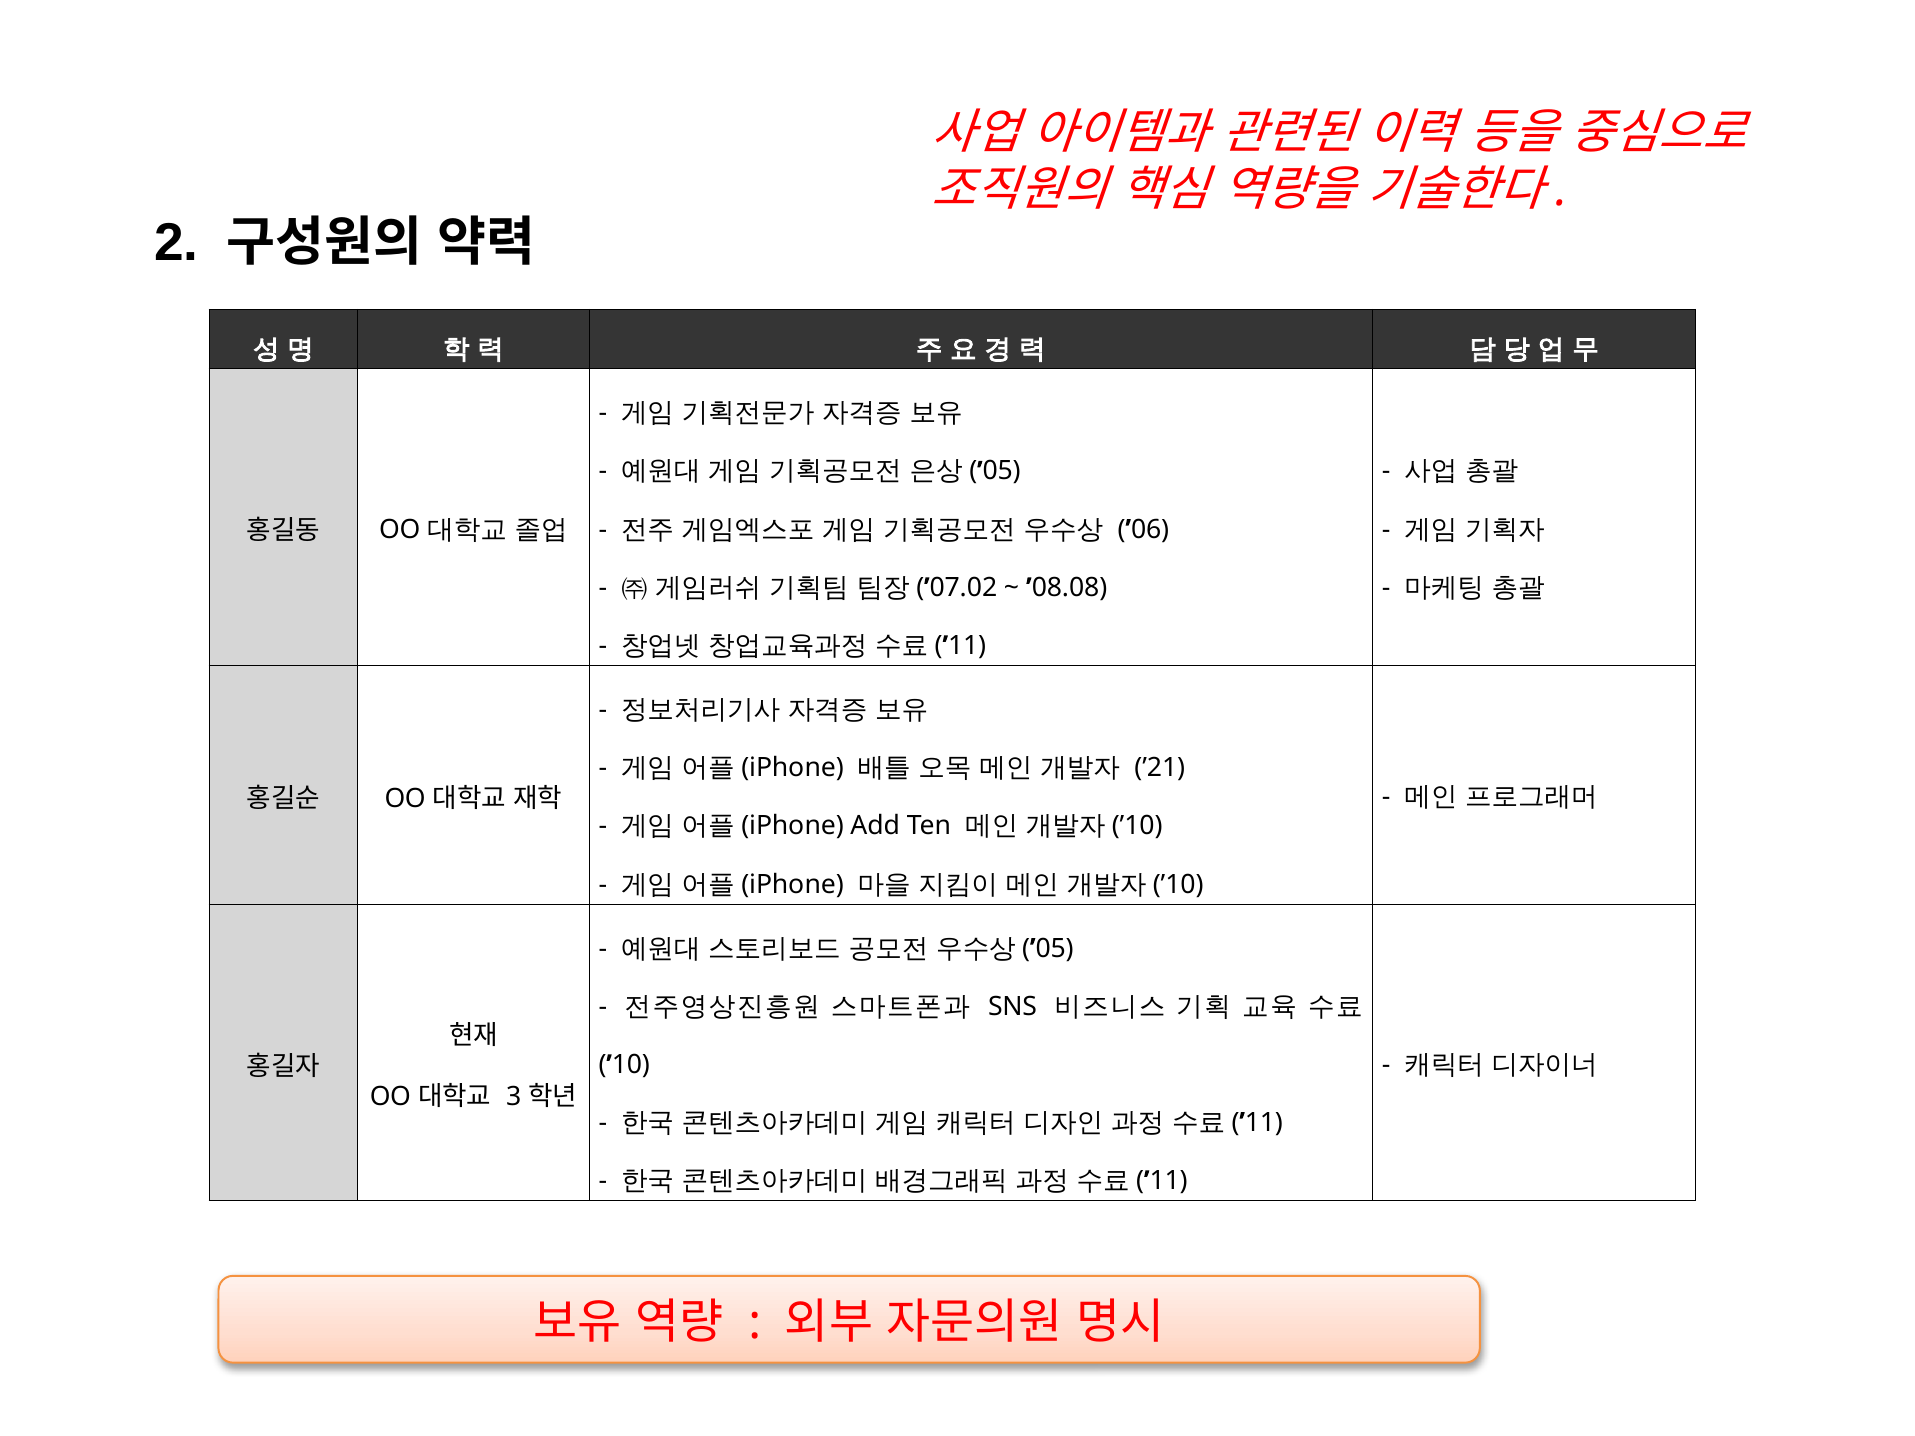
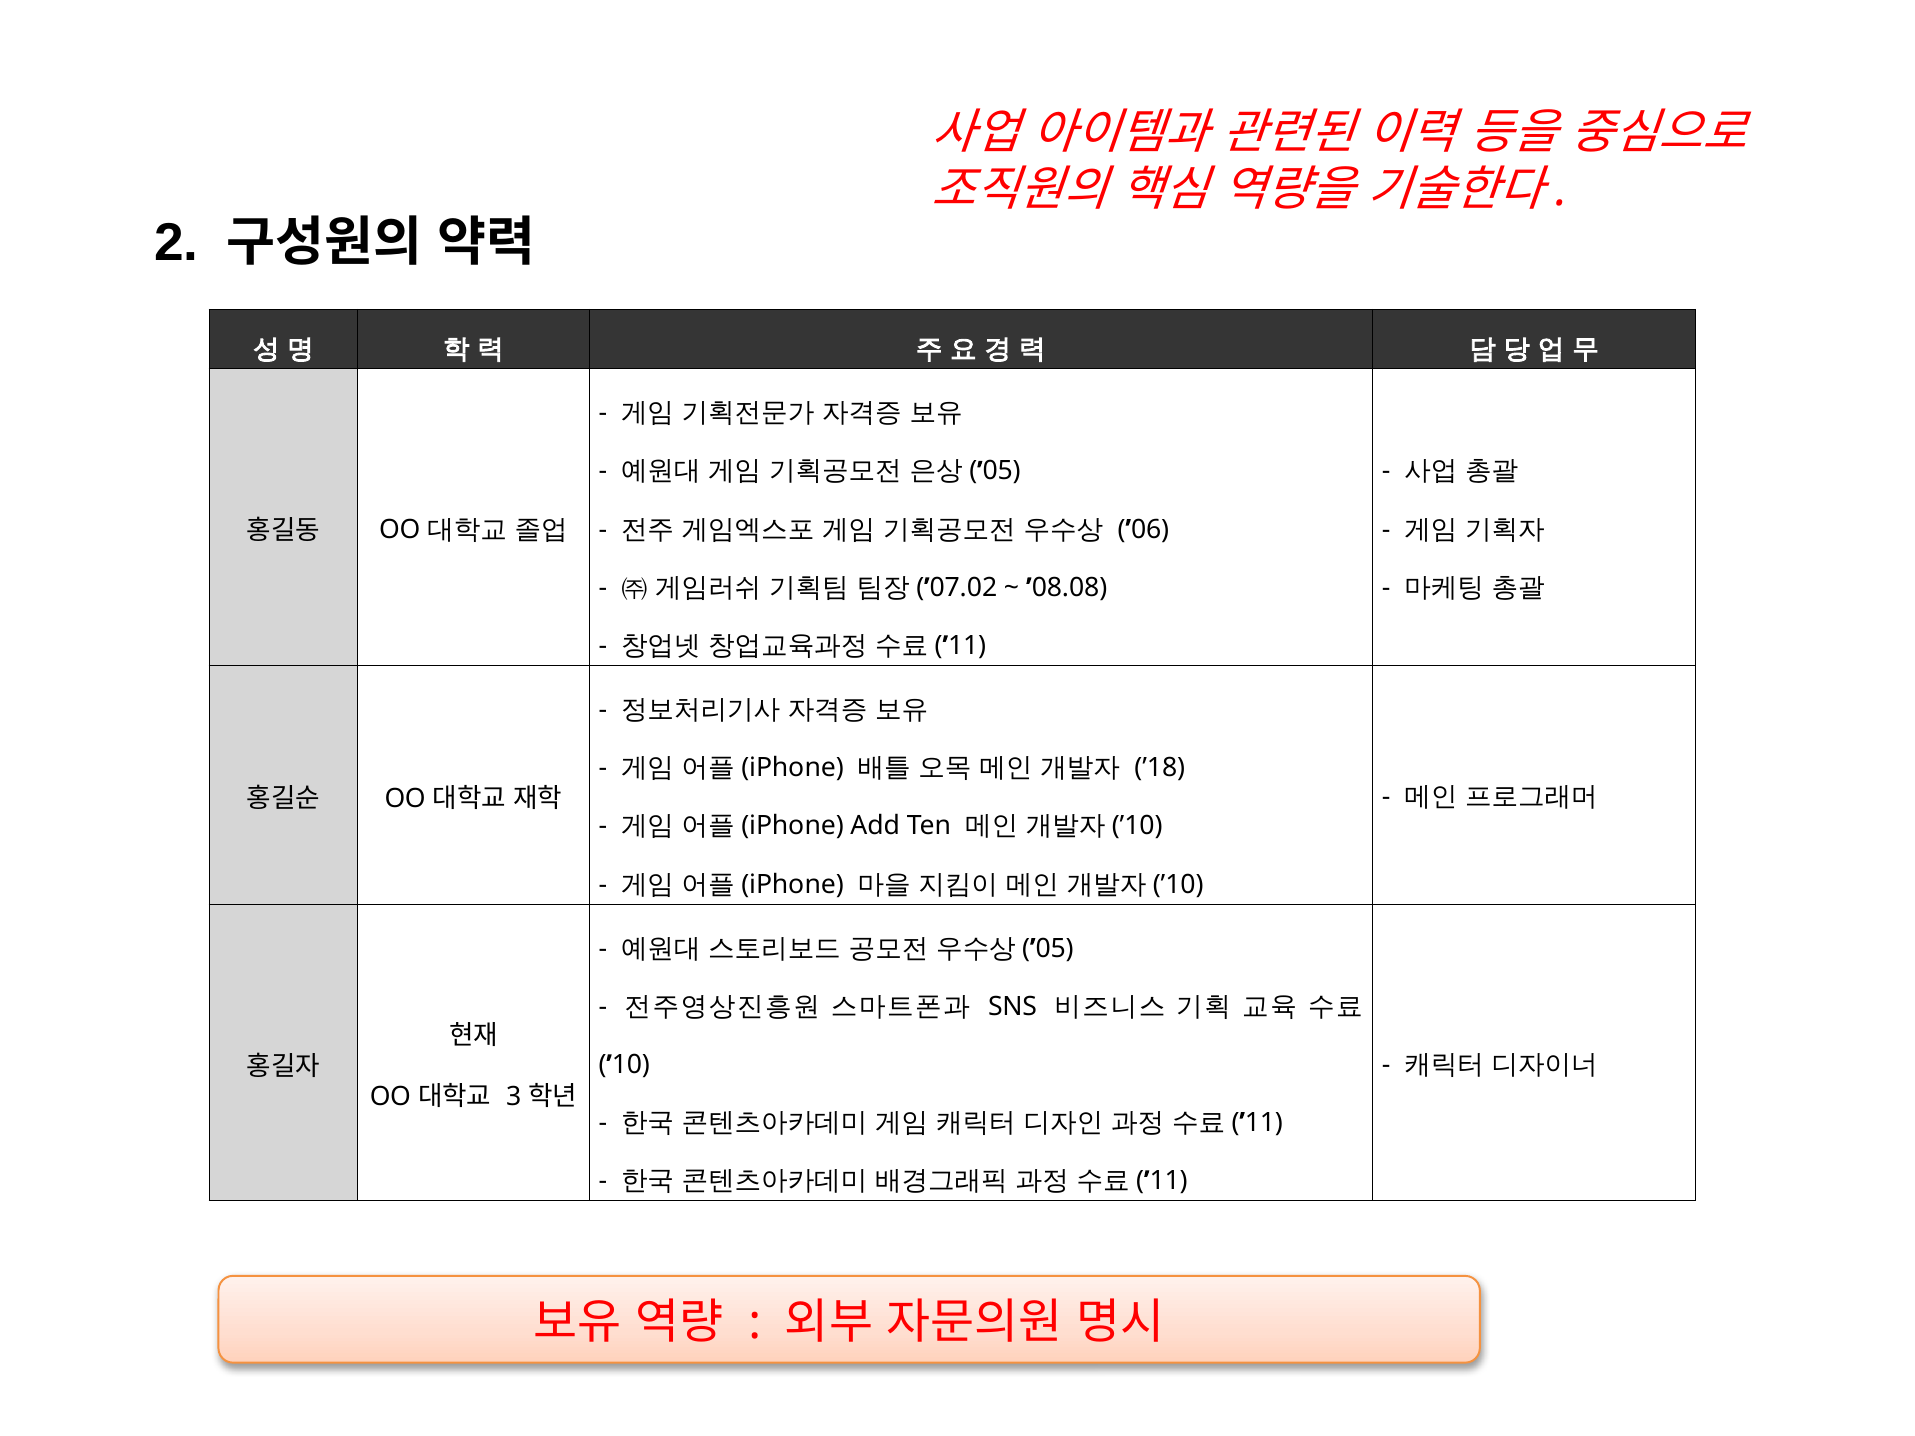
’21: ’21 -> ’18
